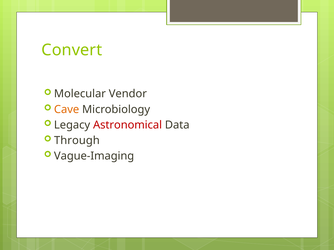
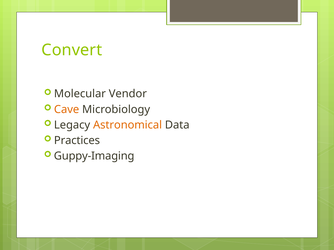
Astronomical colour: red -> orange
Through: Through -> Practices
Vague-Imaging: Vague-Imaging -> Guppy-Imaging
